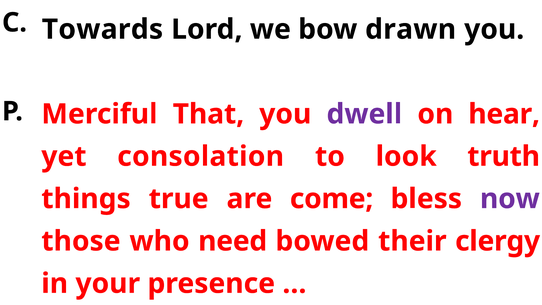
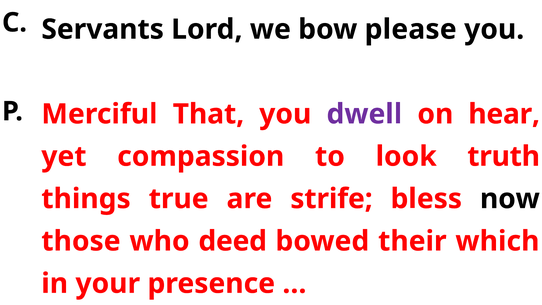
Towards: Towards -> Servants
drawn: drawn -> please
consolation: consolation -> compassion
come: come -> strife
now colour: purple -> black
need: need -> deed
clergy: clergy -> which
